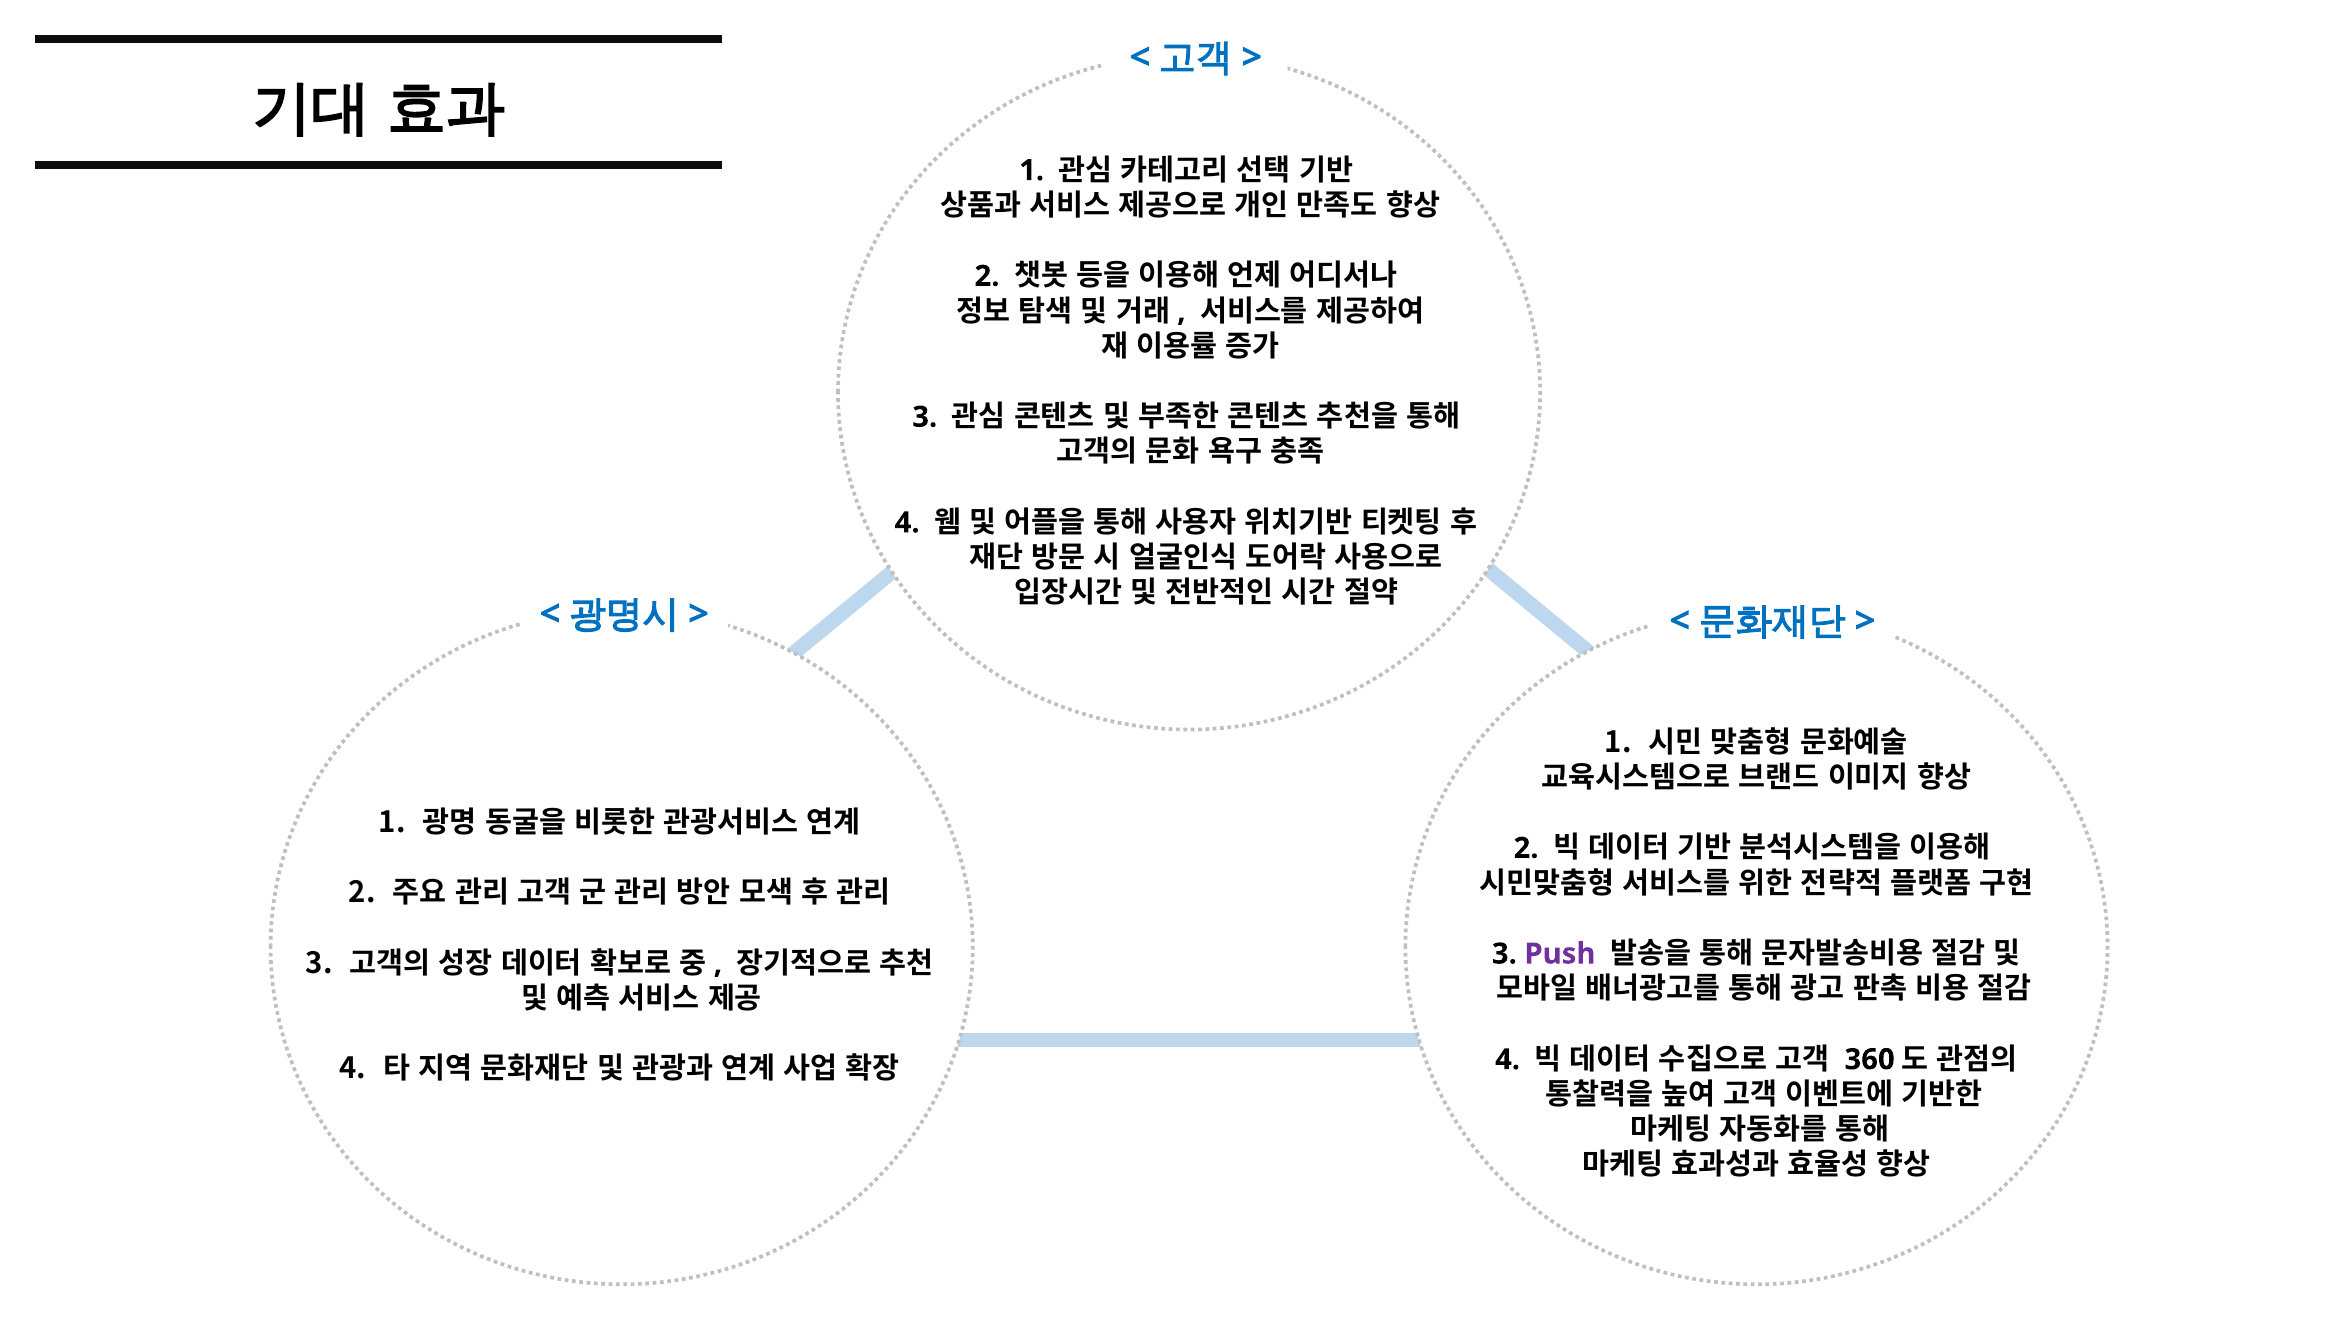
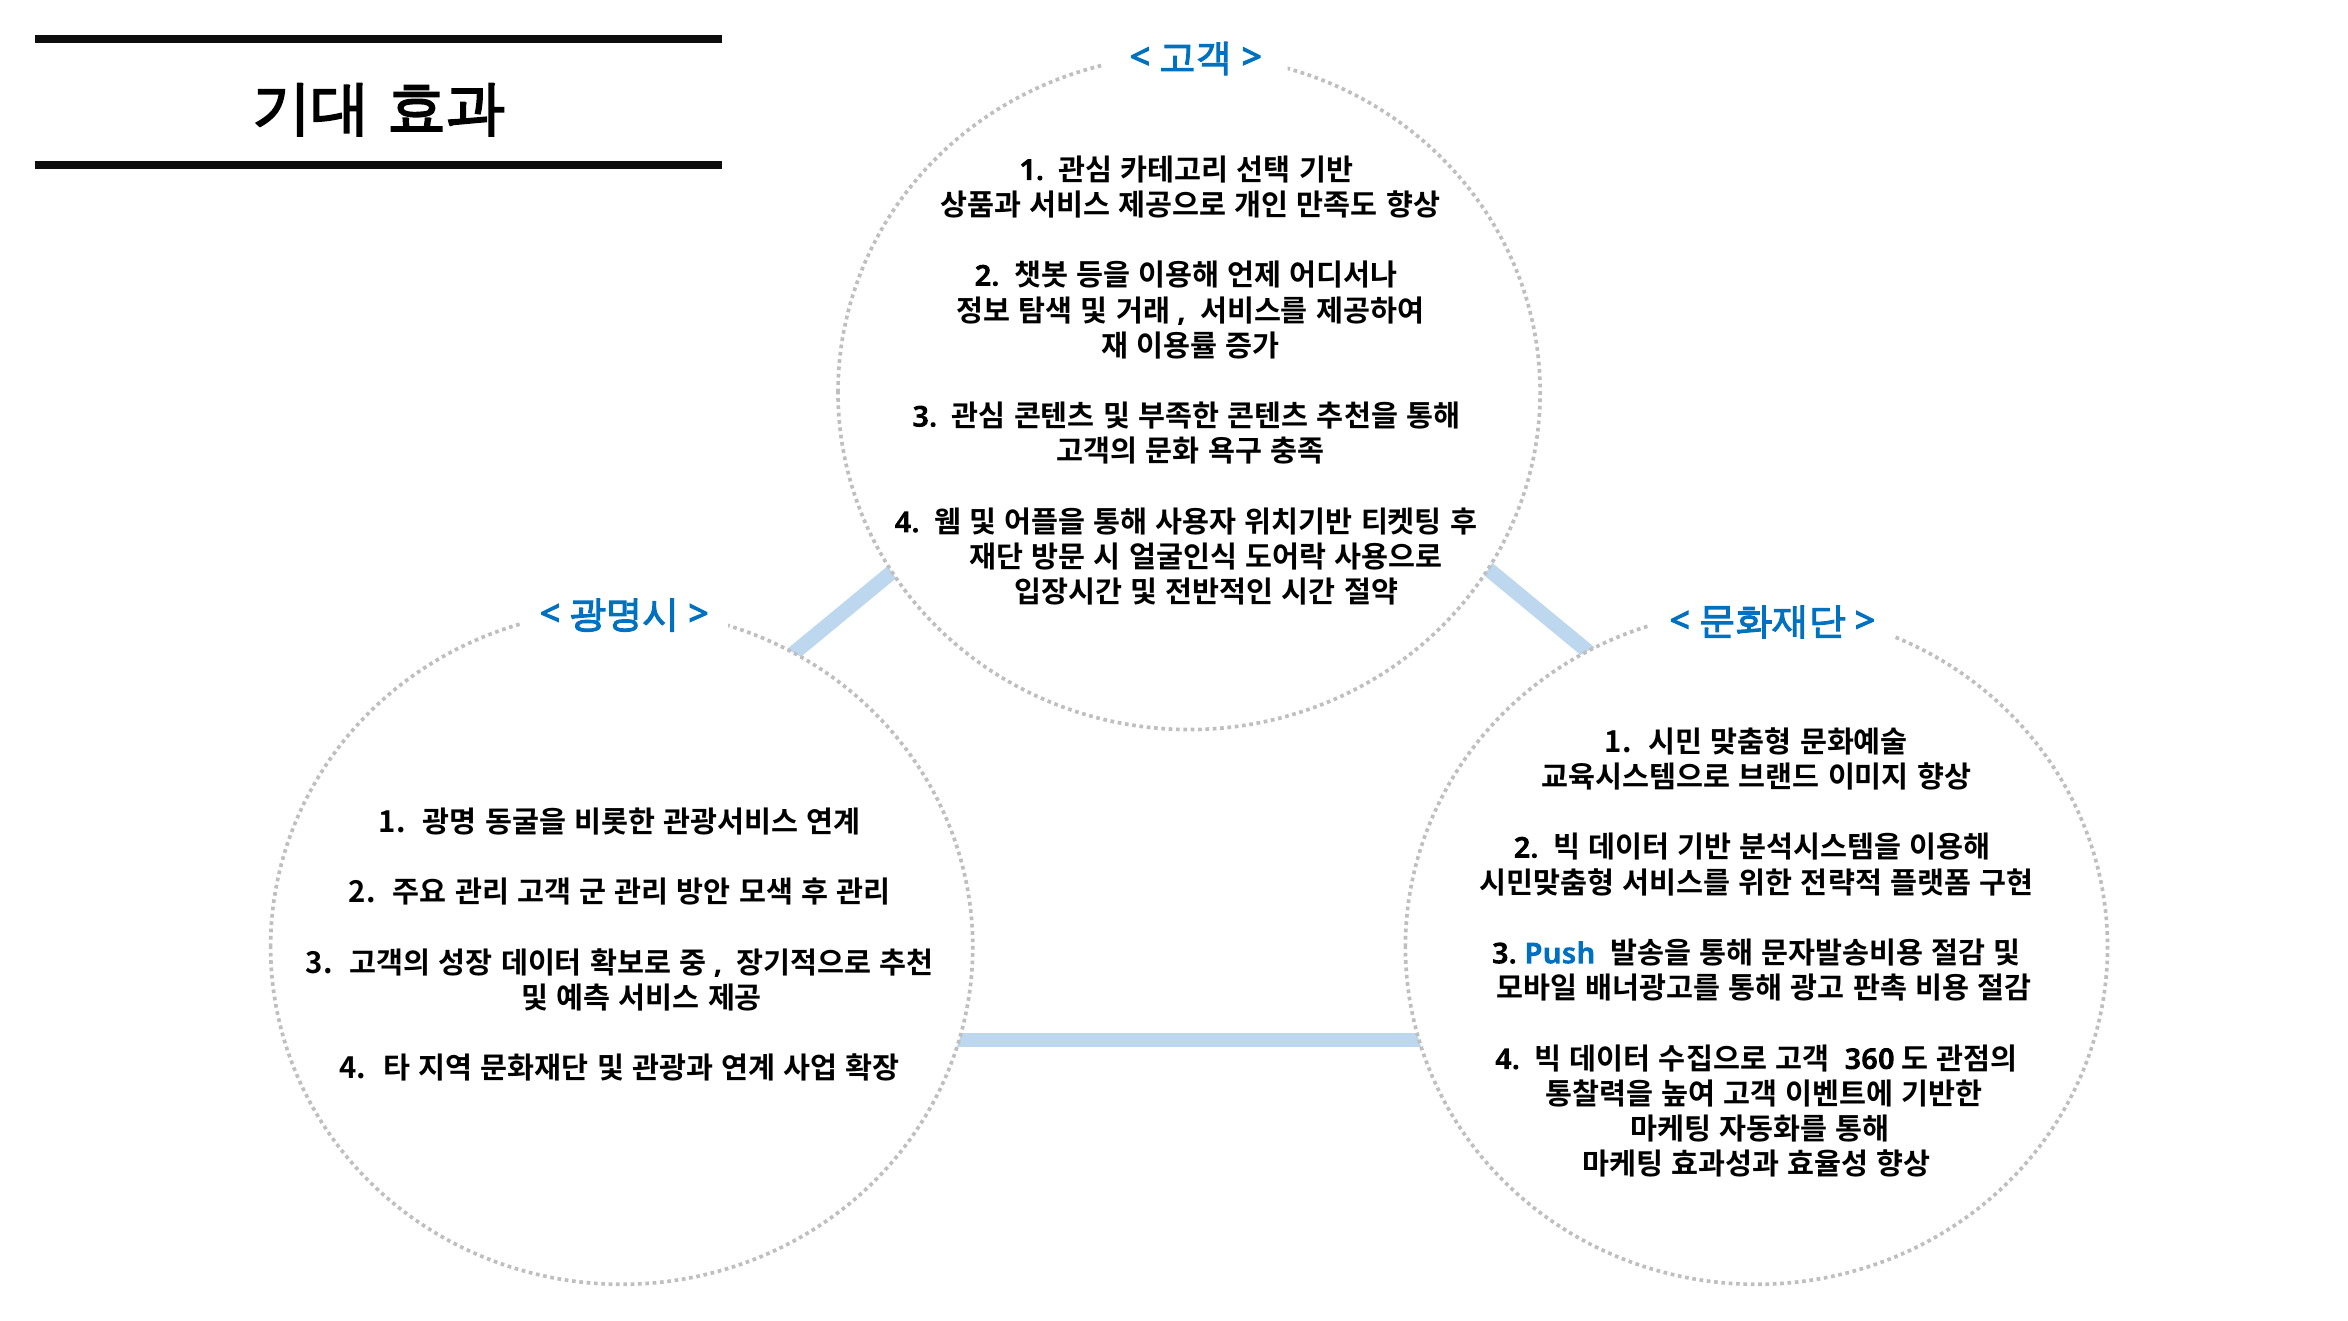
Push colour: purple -> blue
